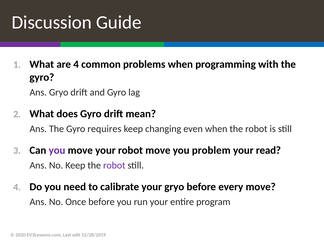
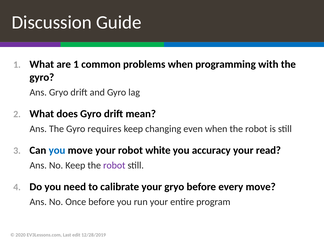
are 4: 4 -> 1
you at (57, 150) colour: purple -> blue
robot move: move -> white
problem: problem -> accuracy
